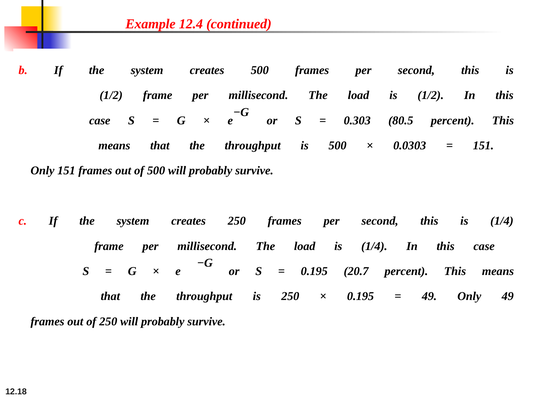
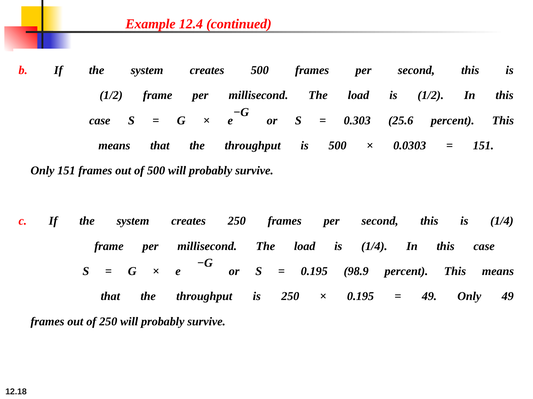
80.5: 80.5 -> 25.6
20.7: 20.7 -> 98.9
